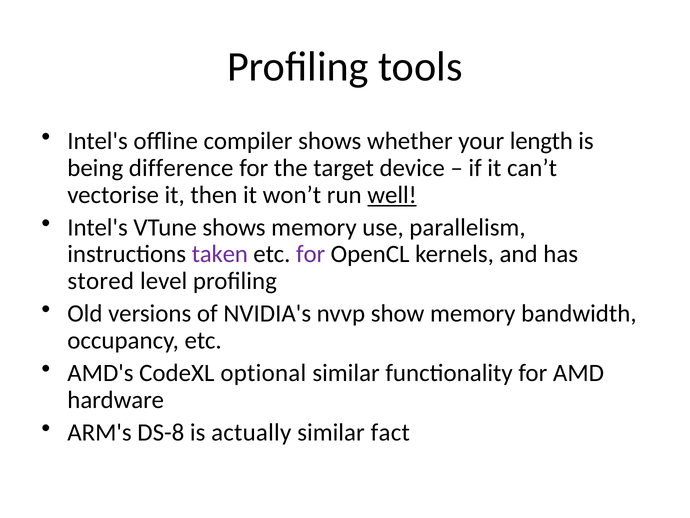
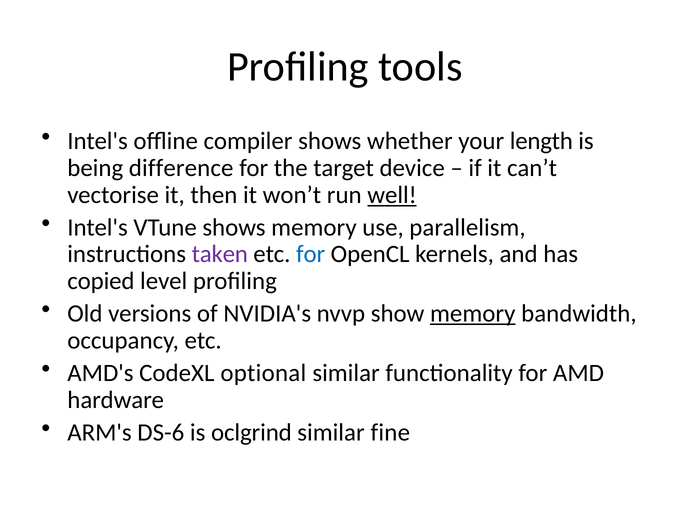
for at (311, 254) colour: purple -> blue
stored: stored -> copied
memory at (473, 313) underline: none -> present
DS-8: DS-8 -> DS-6
actually: actually -> oclgrind
fact: fact -> fine
